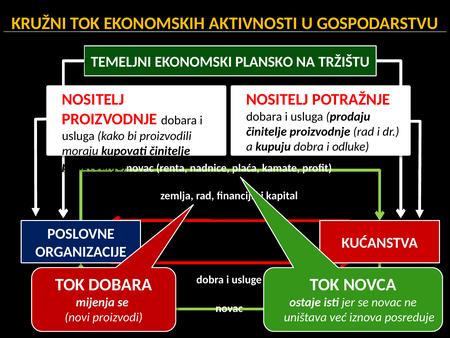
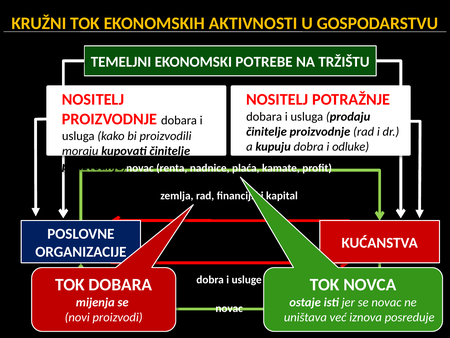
PLANSKO: PLANSKO -> POTREBE
